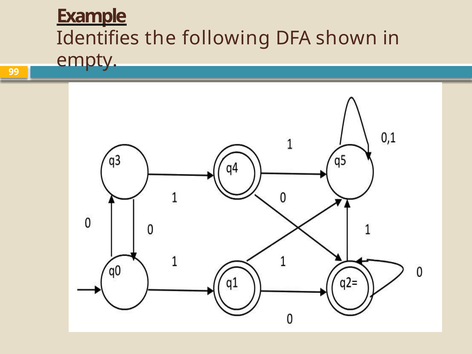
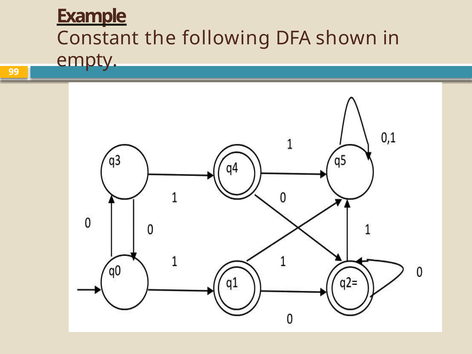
Identiﬁes: Identiﬁes -> Constant
